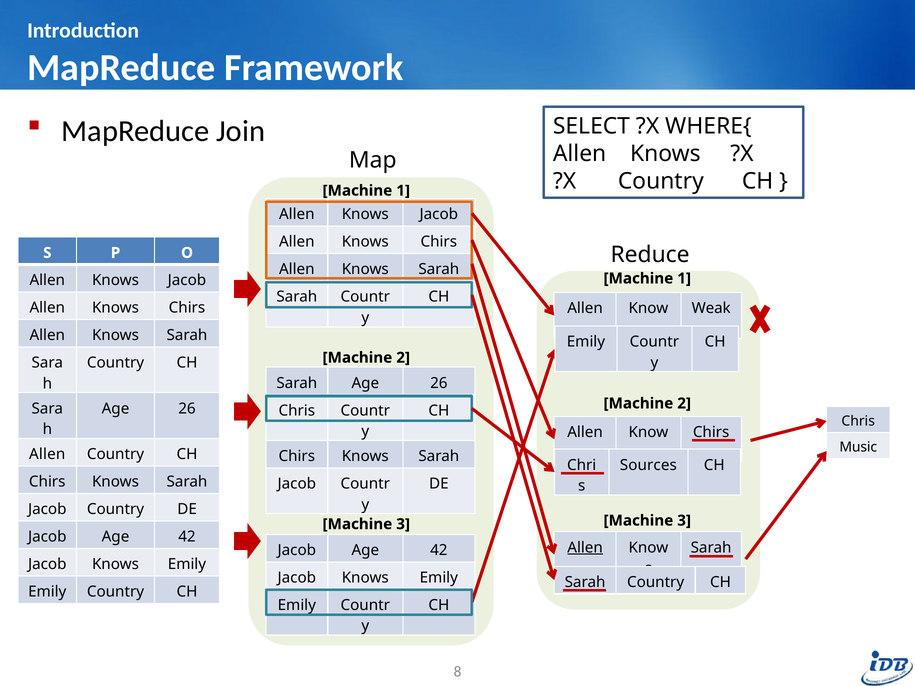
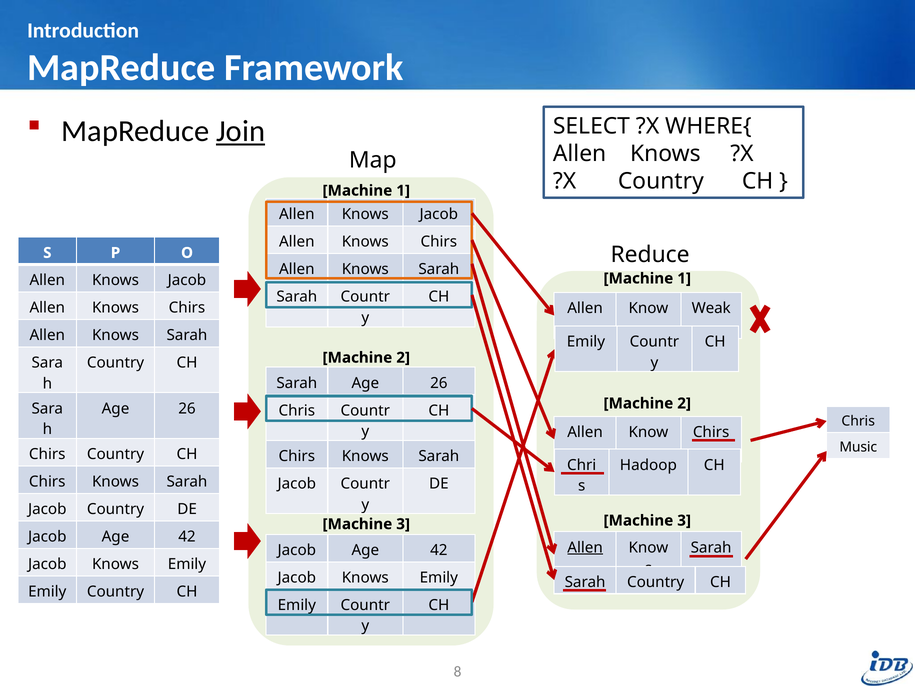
Join underline: none -> present
Allen at (47, 454): Allen -> Chirs
Sources: Sources -> Hadoop
